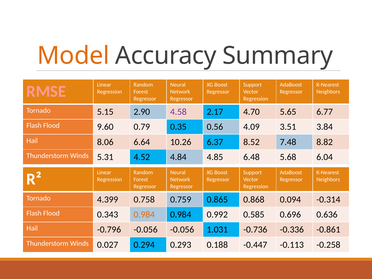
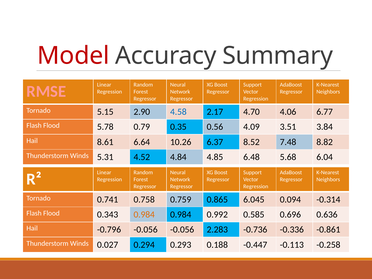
Model colour: orange -> red
4.58 colour: purple -> blue
5.65: 5.65 -> 4.06
9.60: 9.60 -> 5.78
8.06: 8.06 -> 8.61
4.399: 4.399 -> 0.741
0.868: 0.868 -> 6.045
1.031: 1.031 -> 2.283
